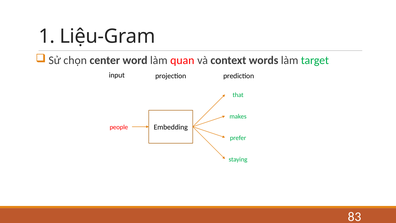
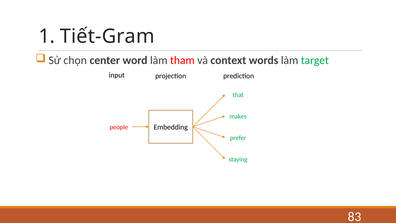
Liệu-Gram: Liệu-Gram -> Tiết-Gram
quan: quan -> tham
